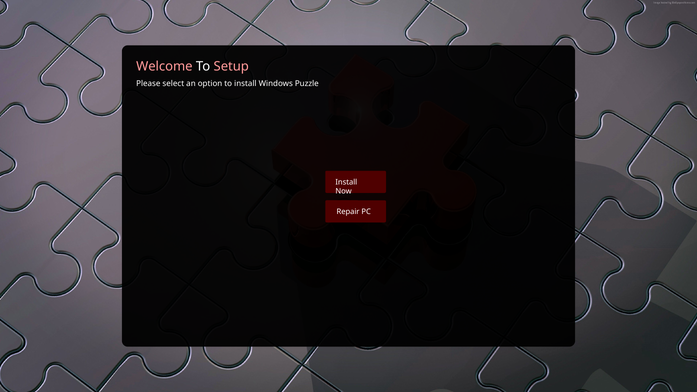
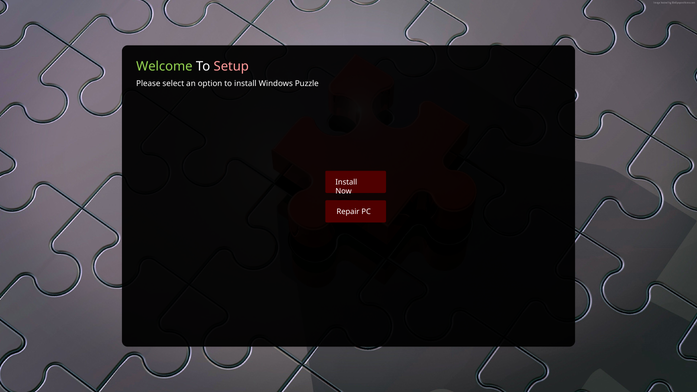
Welcome colour: pink -> light green
